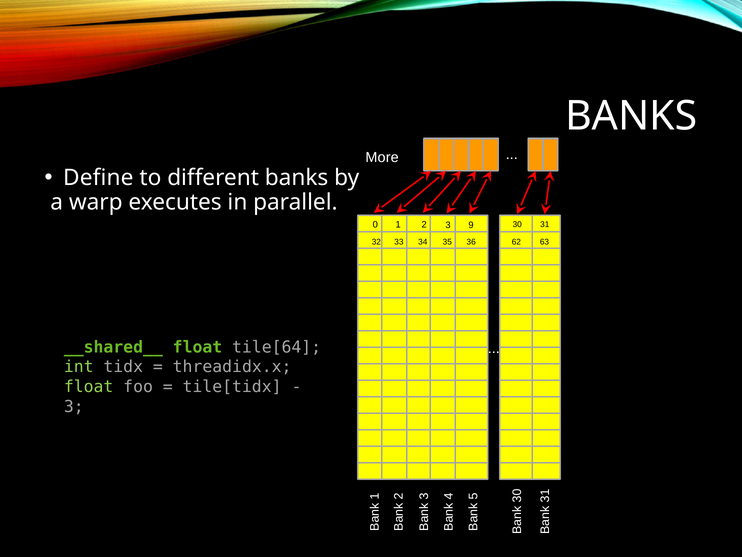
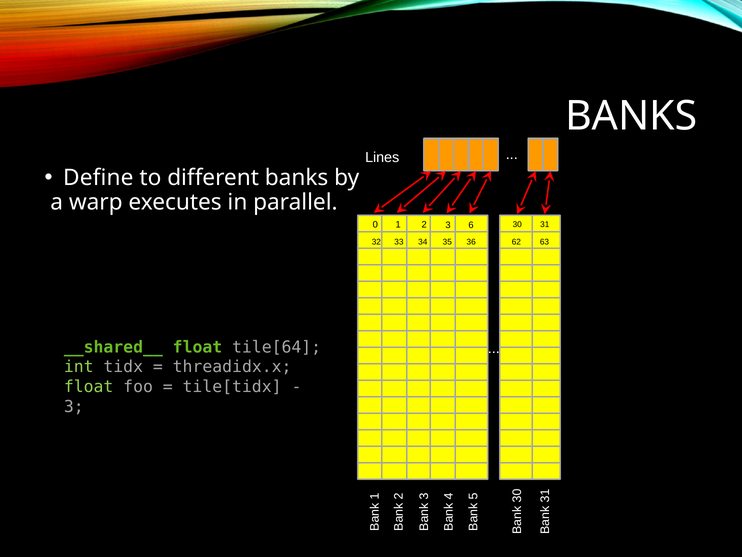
More: More -> Lines
9: 9 -> 6
